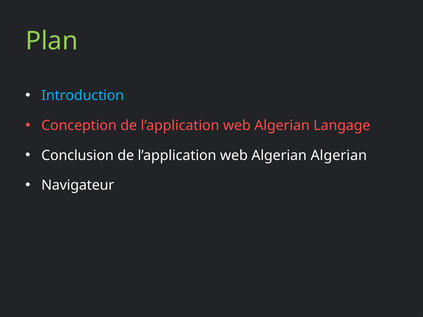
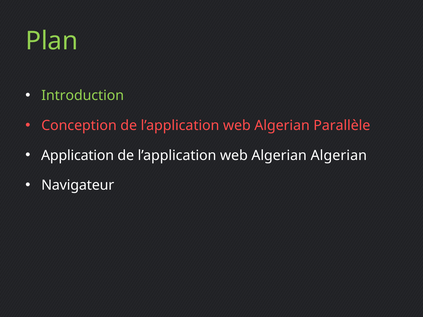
Introduction colour: light blue -> light green
Langage: Langage -> Parallèle
Conclusion: Conclusion -> Application
